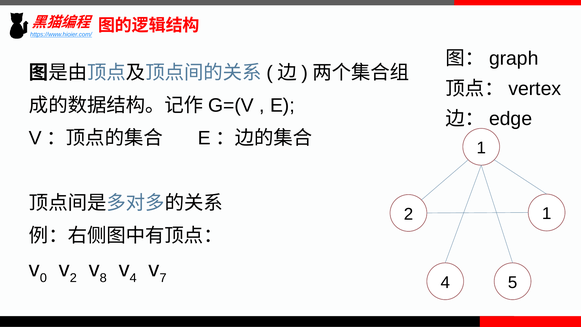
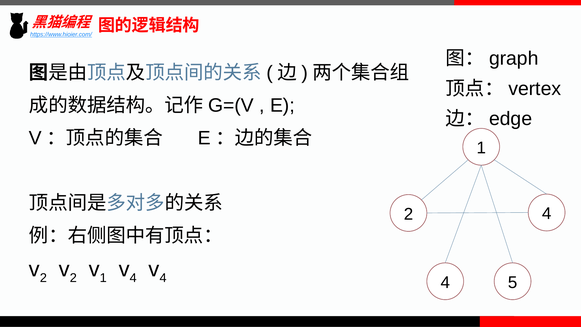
2 1: 1 -> 4
0 at (43, 278): 0 -> 2
8 at (103, 278): 8 -> 1
7 at (163, 278): 7 -> 4
